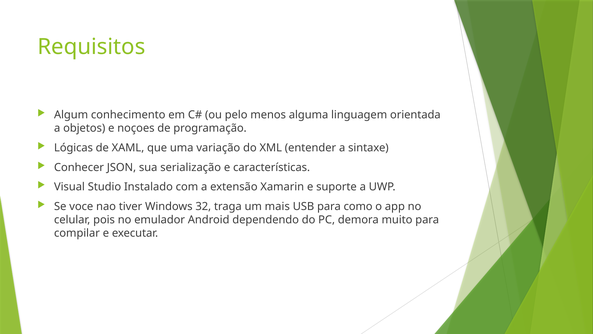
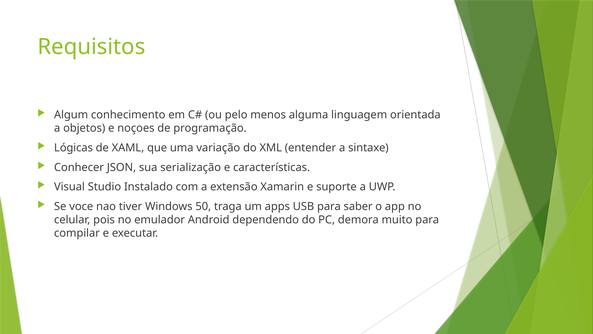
32: 32 -> 50
mais: mais -> apps
como: como -> saber
